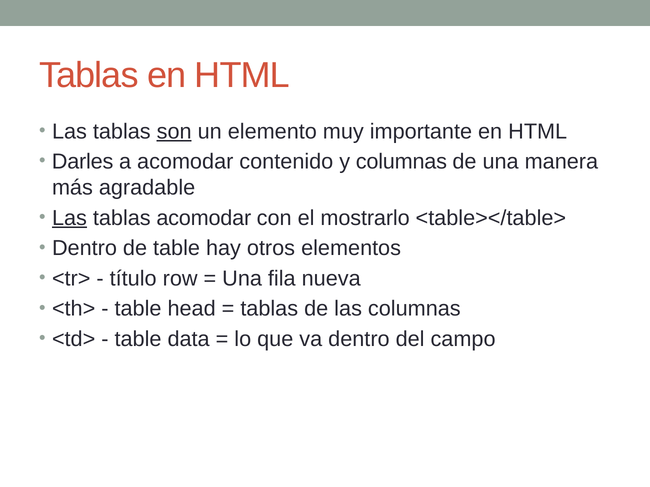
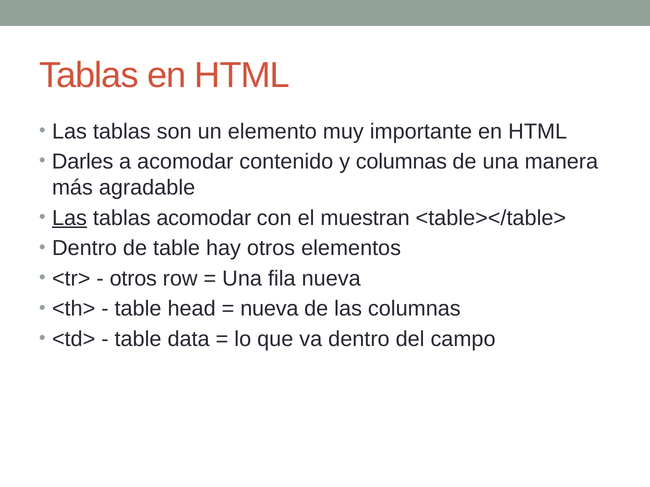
son underline: present -> none
mostrarlo: mostrarlo -> muestran
título at (133, 279): título -> otros
tablas at (269, 309): tablas -> nueva
